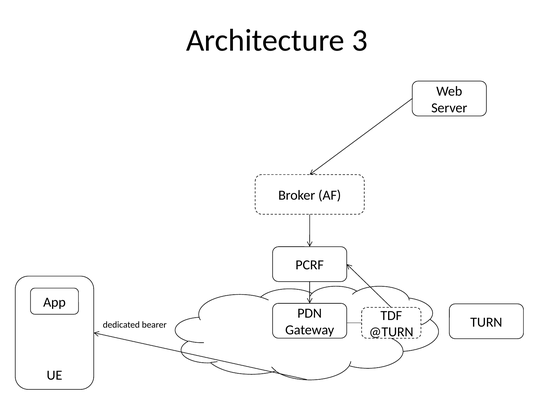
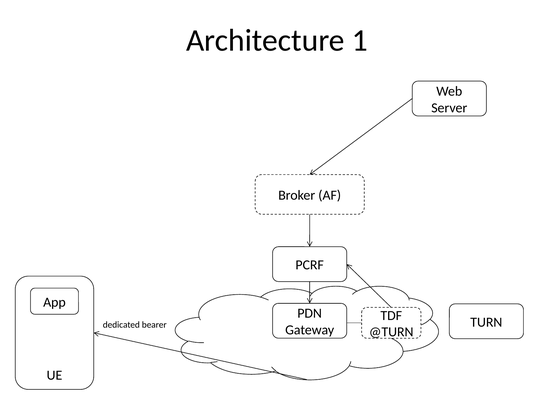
3: 3 -> 1
